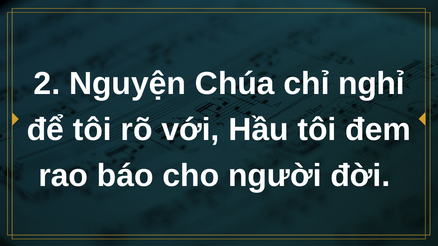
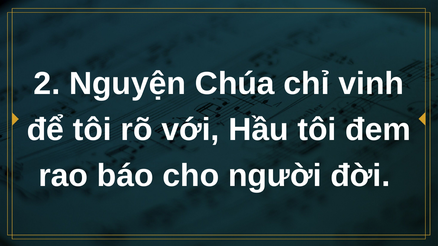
nghỉ: nghỉ -> vinh
